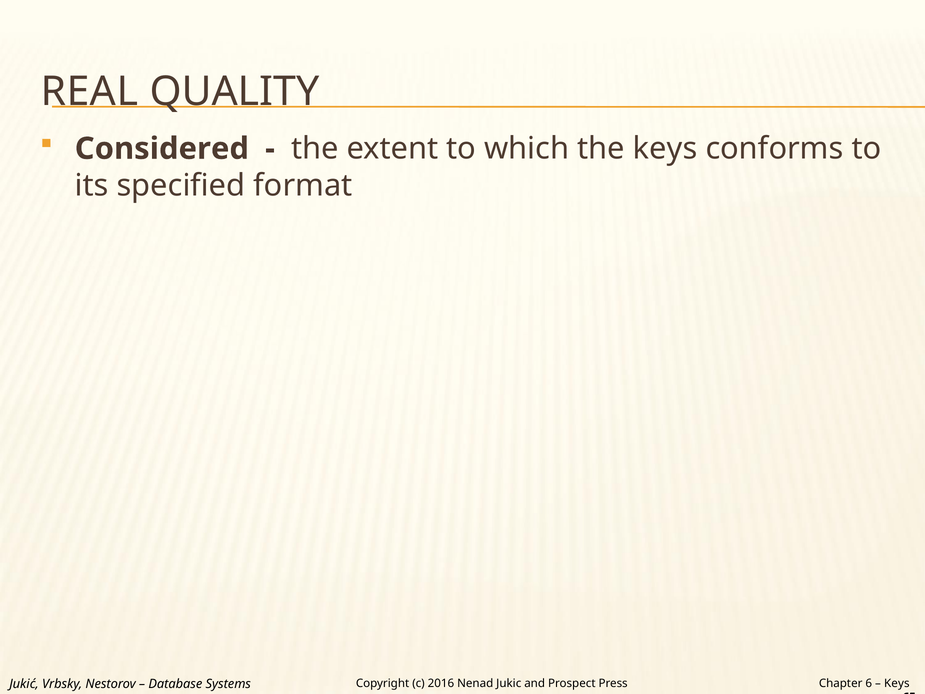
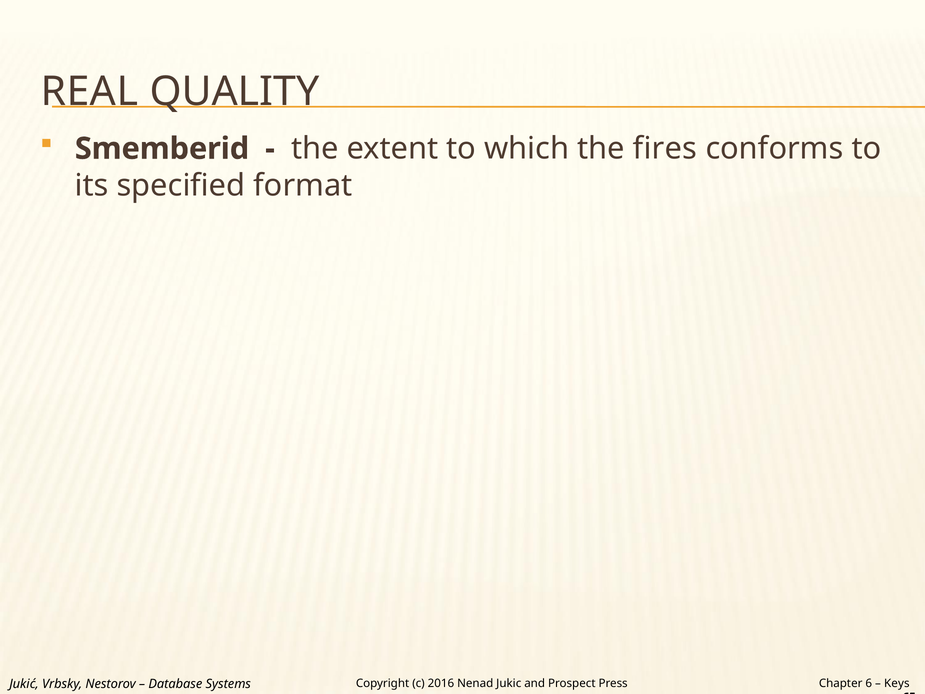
Considered: Considered -> Smemberid
the keys: keys -> fires
